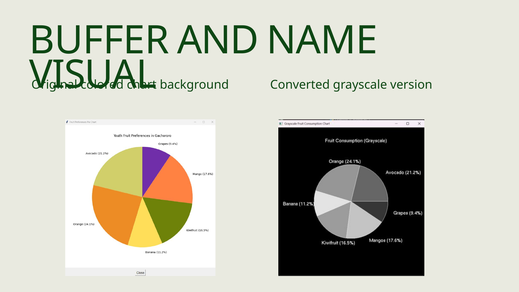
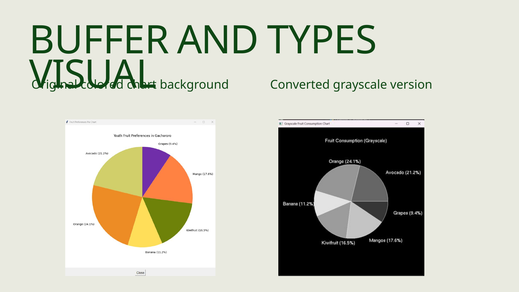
NAME: NAME -> TYPES
